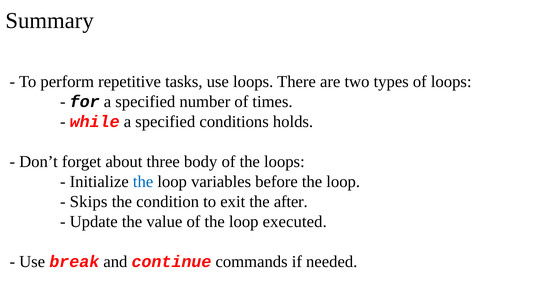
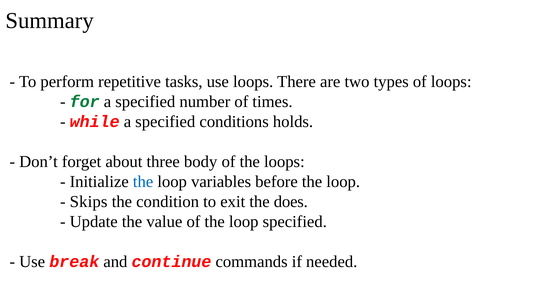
for colour: black -> green
after: after -> does
loop executed: executed -> specified
